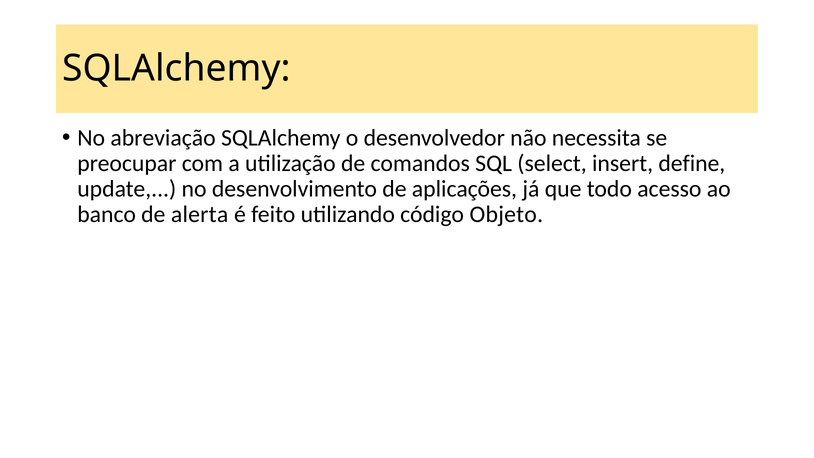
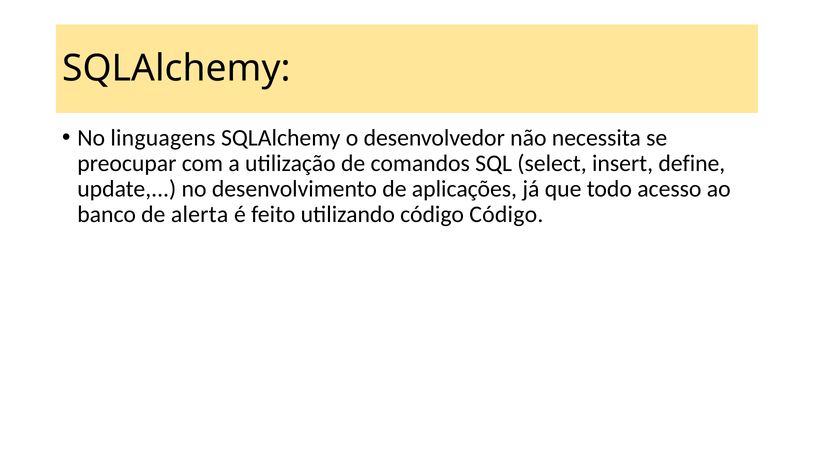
abreviação: abreviação -> linguagens
código Objeto: Objeto -> Código
